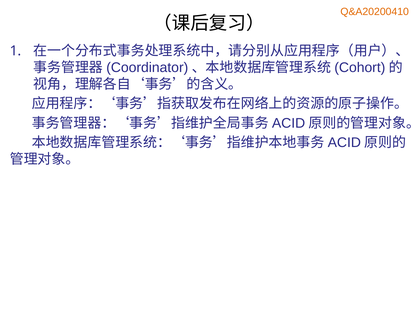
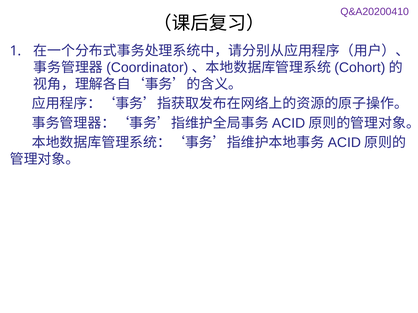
Q&A20200410 colour: orange -> purple
